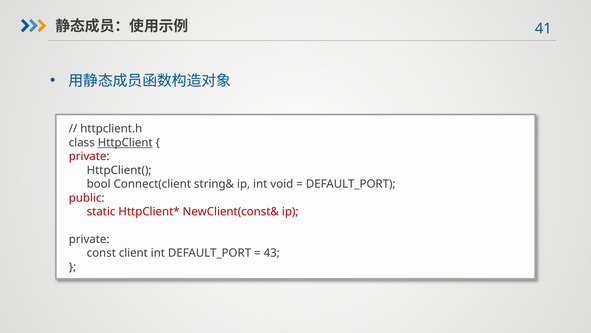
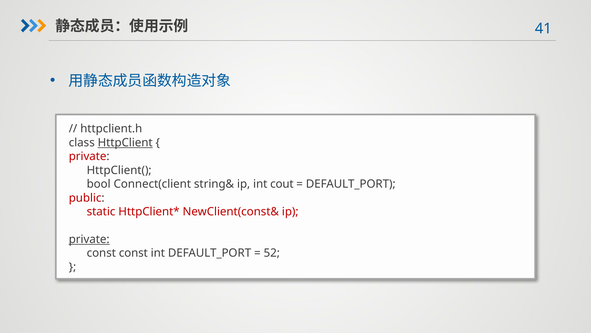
void: void -> cout
private at (89, 239) underline: none -> present
const client: client -> const
43: 43 -> 52
